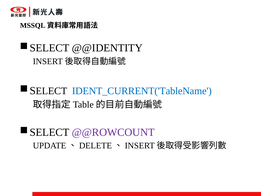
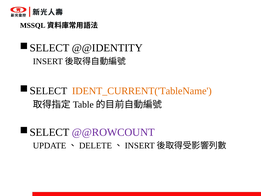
IDENT_CURRENT('TableName colour: blue -> orange
